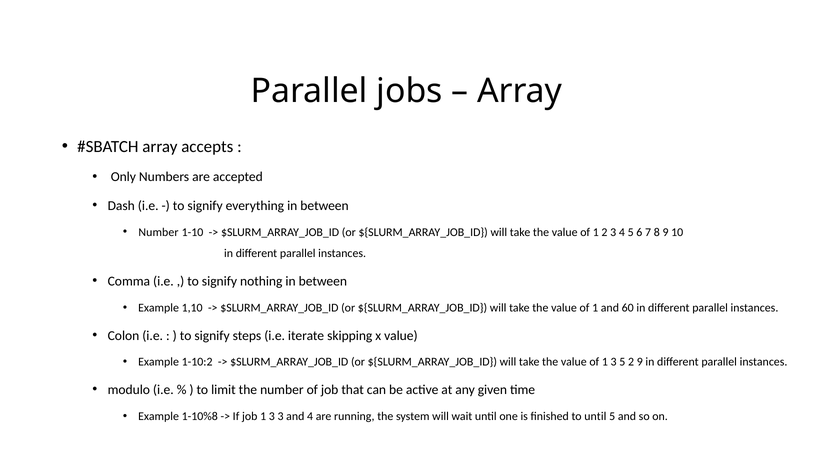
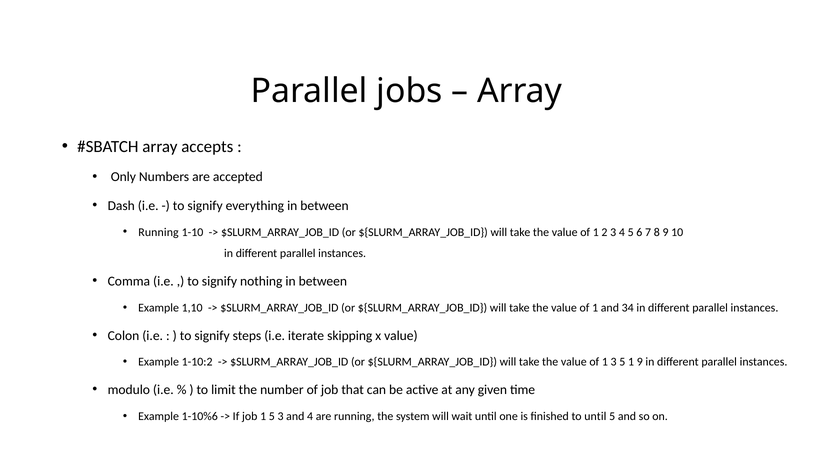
Number at (159, 232): Number -> Running
60: 60 -> 34
5 2: 2 -> 1
1-10%8: 1-10%8 -> 1-10%6
job 1 3: 3 -> 5
